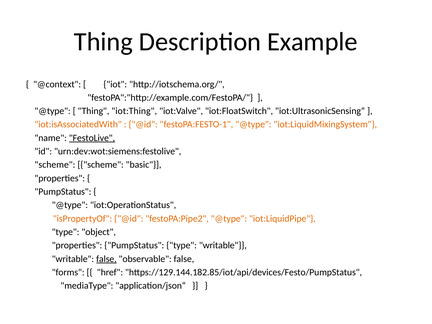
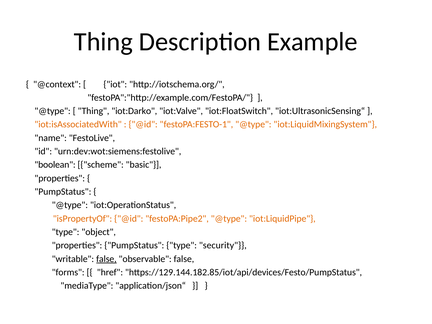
iot:Thing: iot:Thing -> iot:Darko
FestoLive underline: present -> none
scheme at (55, 165): scheme -> boolean
type writable: writable -> security
